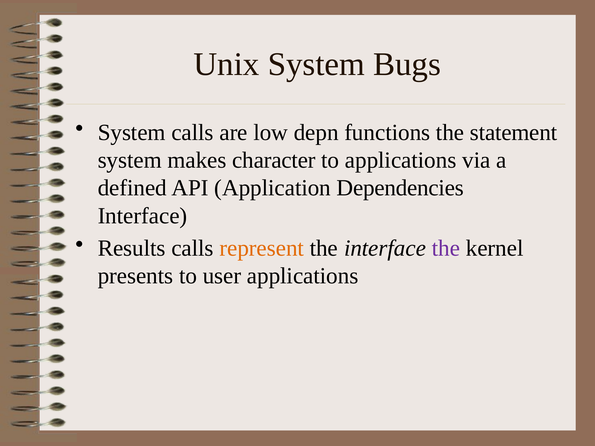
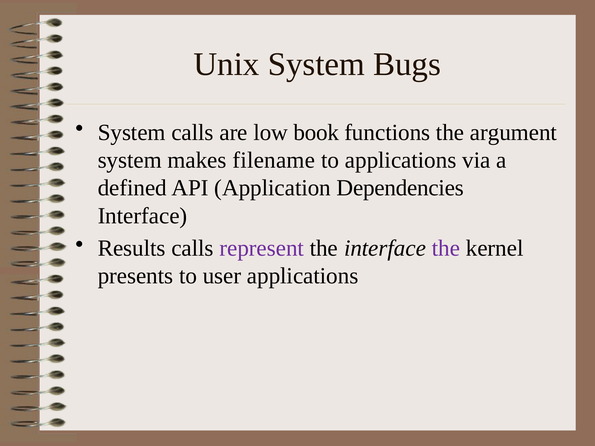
depn: depn -> book
statement: statement -> argument
character: character -> filename
represent colour: orange -> purple
